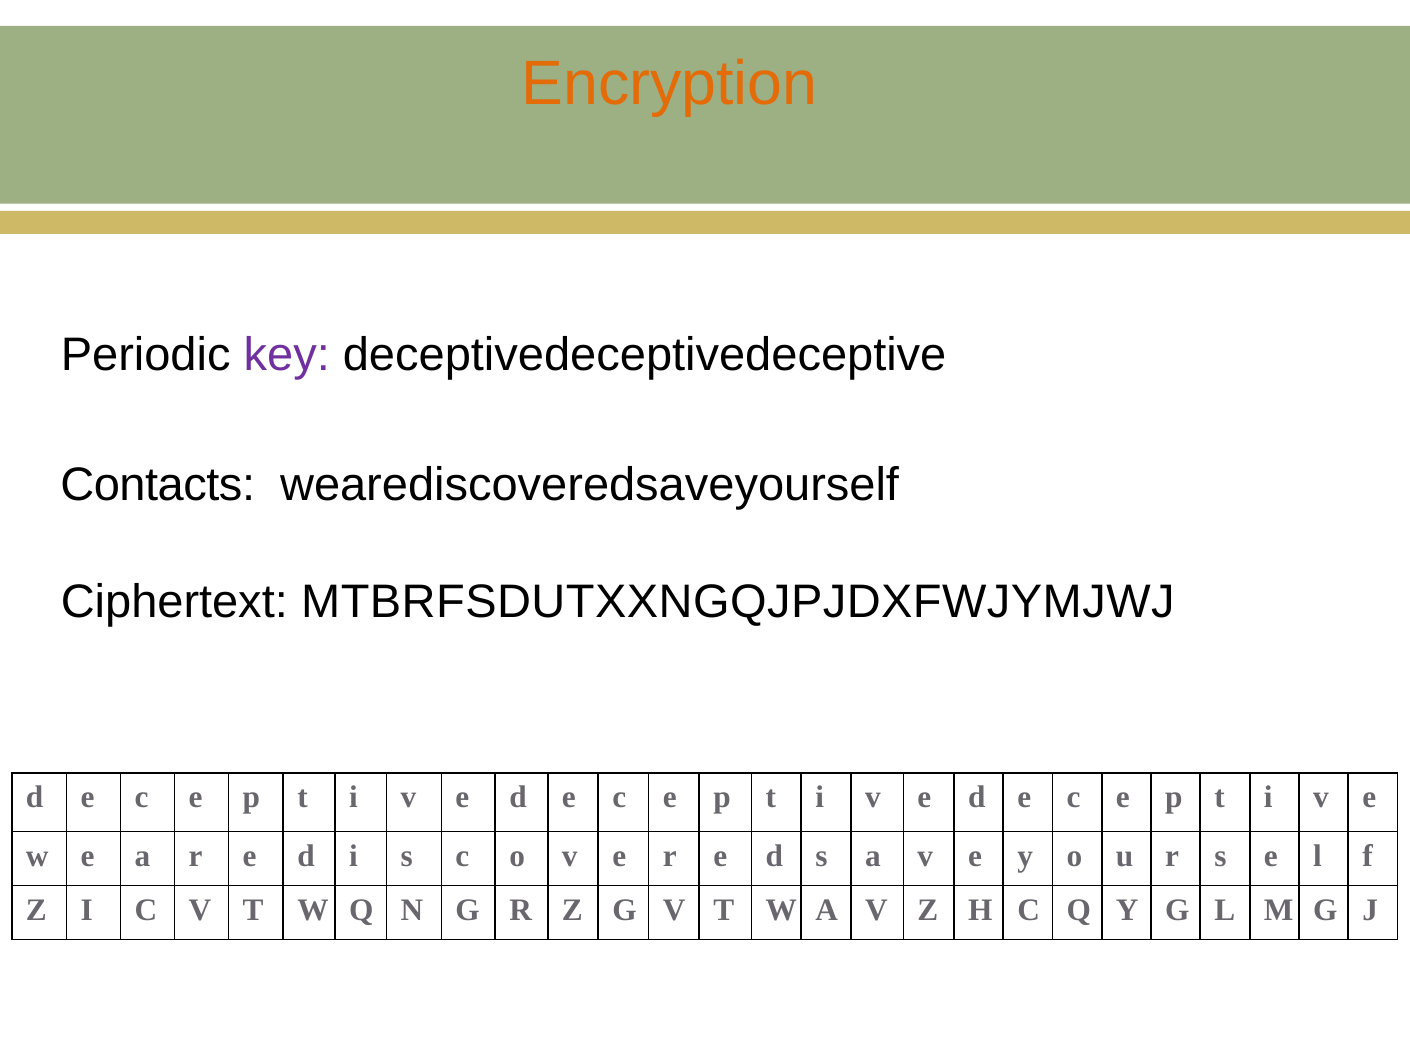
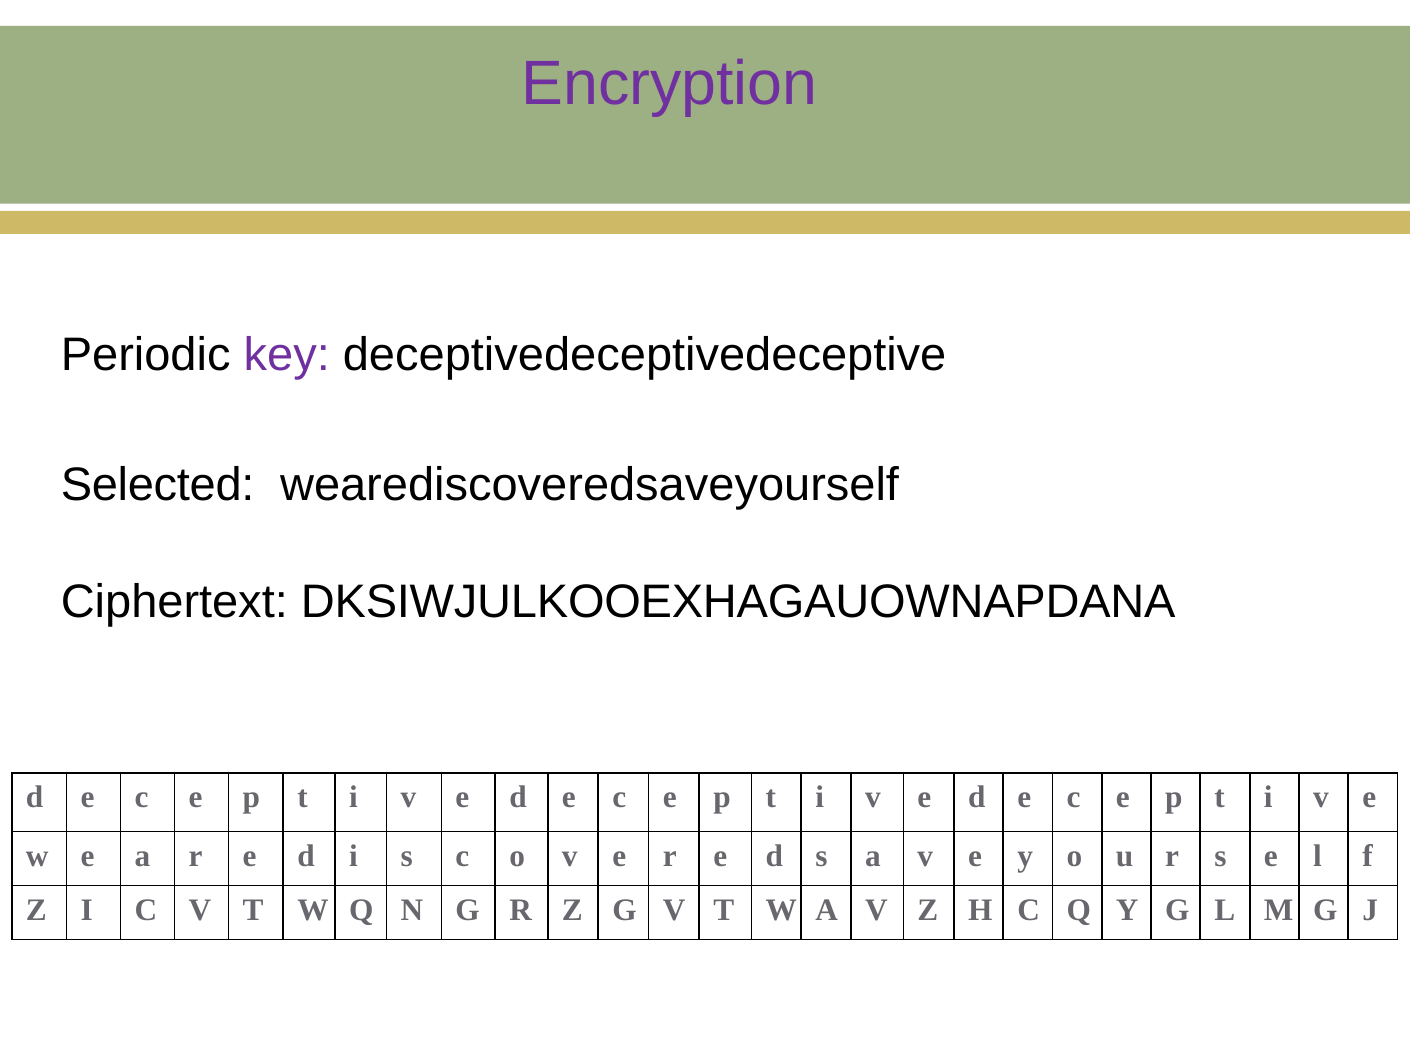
Encryption colour: orange -> purple
Contacts: Contacts -> Selected
MTBRFSDUTXXNGQJPJDXFWJYMJWJ: MTBRFSDUTXXNGQJPJDXFWJYMJWJ -> DKSIWJULKOOEXHAGAUOWNAPDANA
